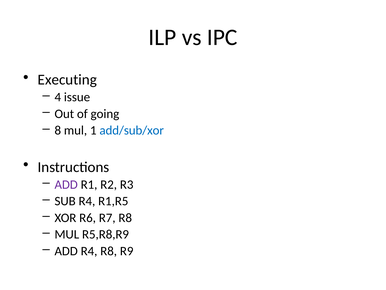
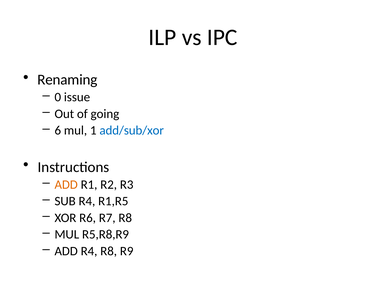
Executing: Executing -> Renaming
4: 4 -> 0
8: 8 -> 6
ADD at (66, 184) colour: purple -> orange
